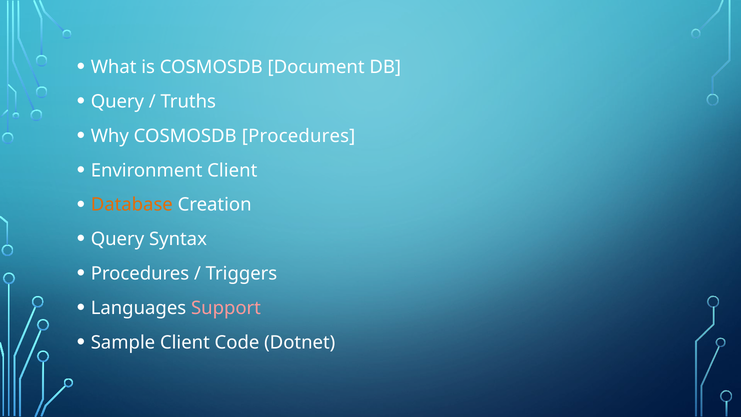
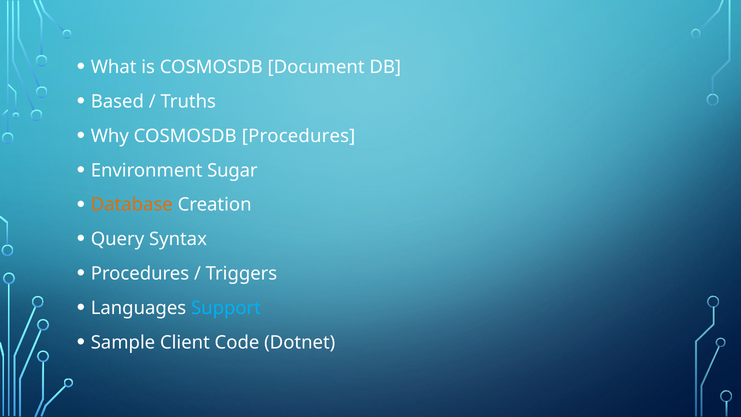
Query at (117, 102): Query -> Based
Environment Client: Client -> Sugar
Support colour: pink -> light blue
